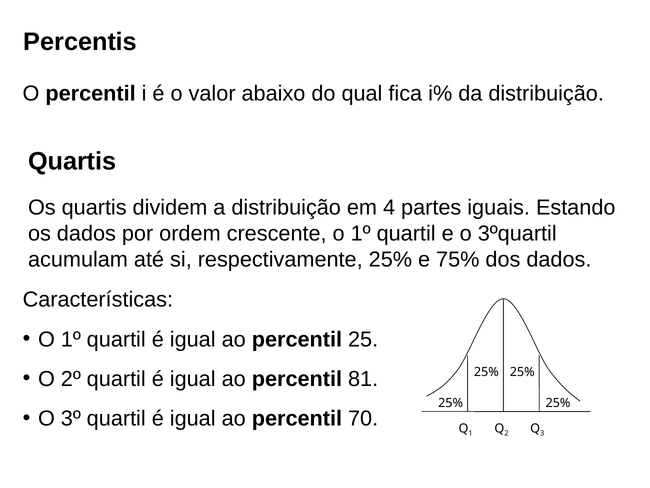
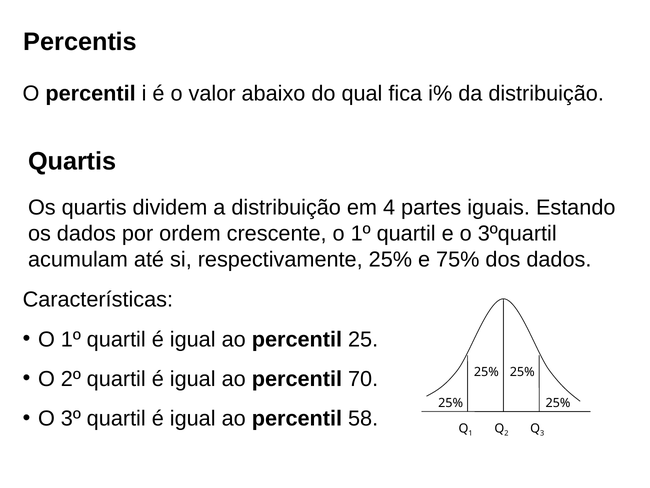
81: 81 -> 70
70: 70 -> 58
